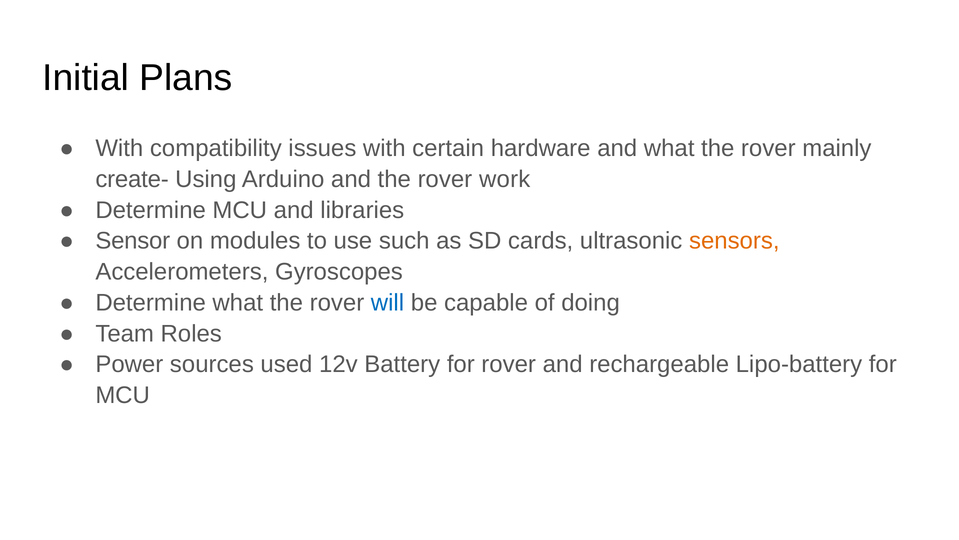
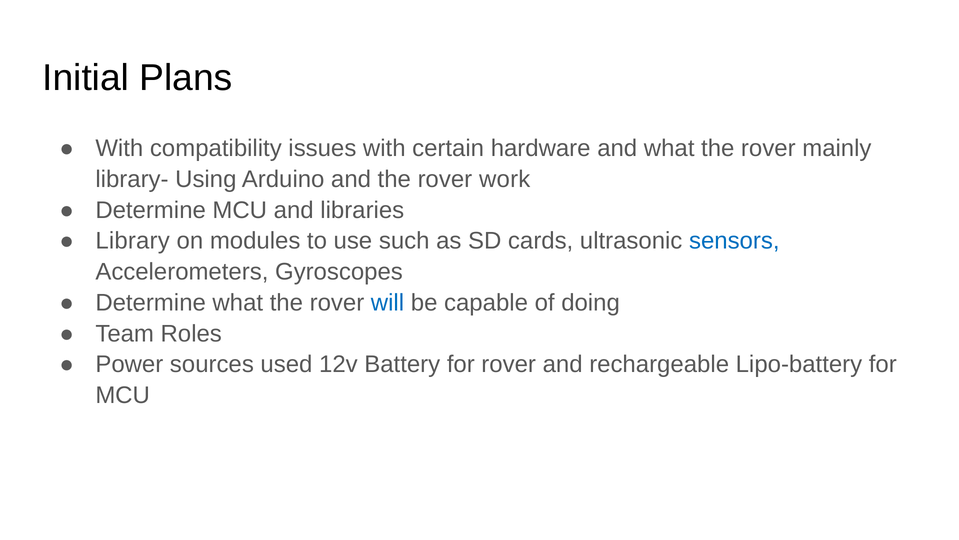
create-: create- -> library-
Sensor: Sensor -> Library
sensors colour: orange -> blue
